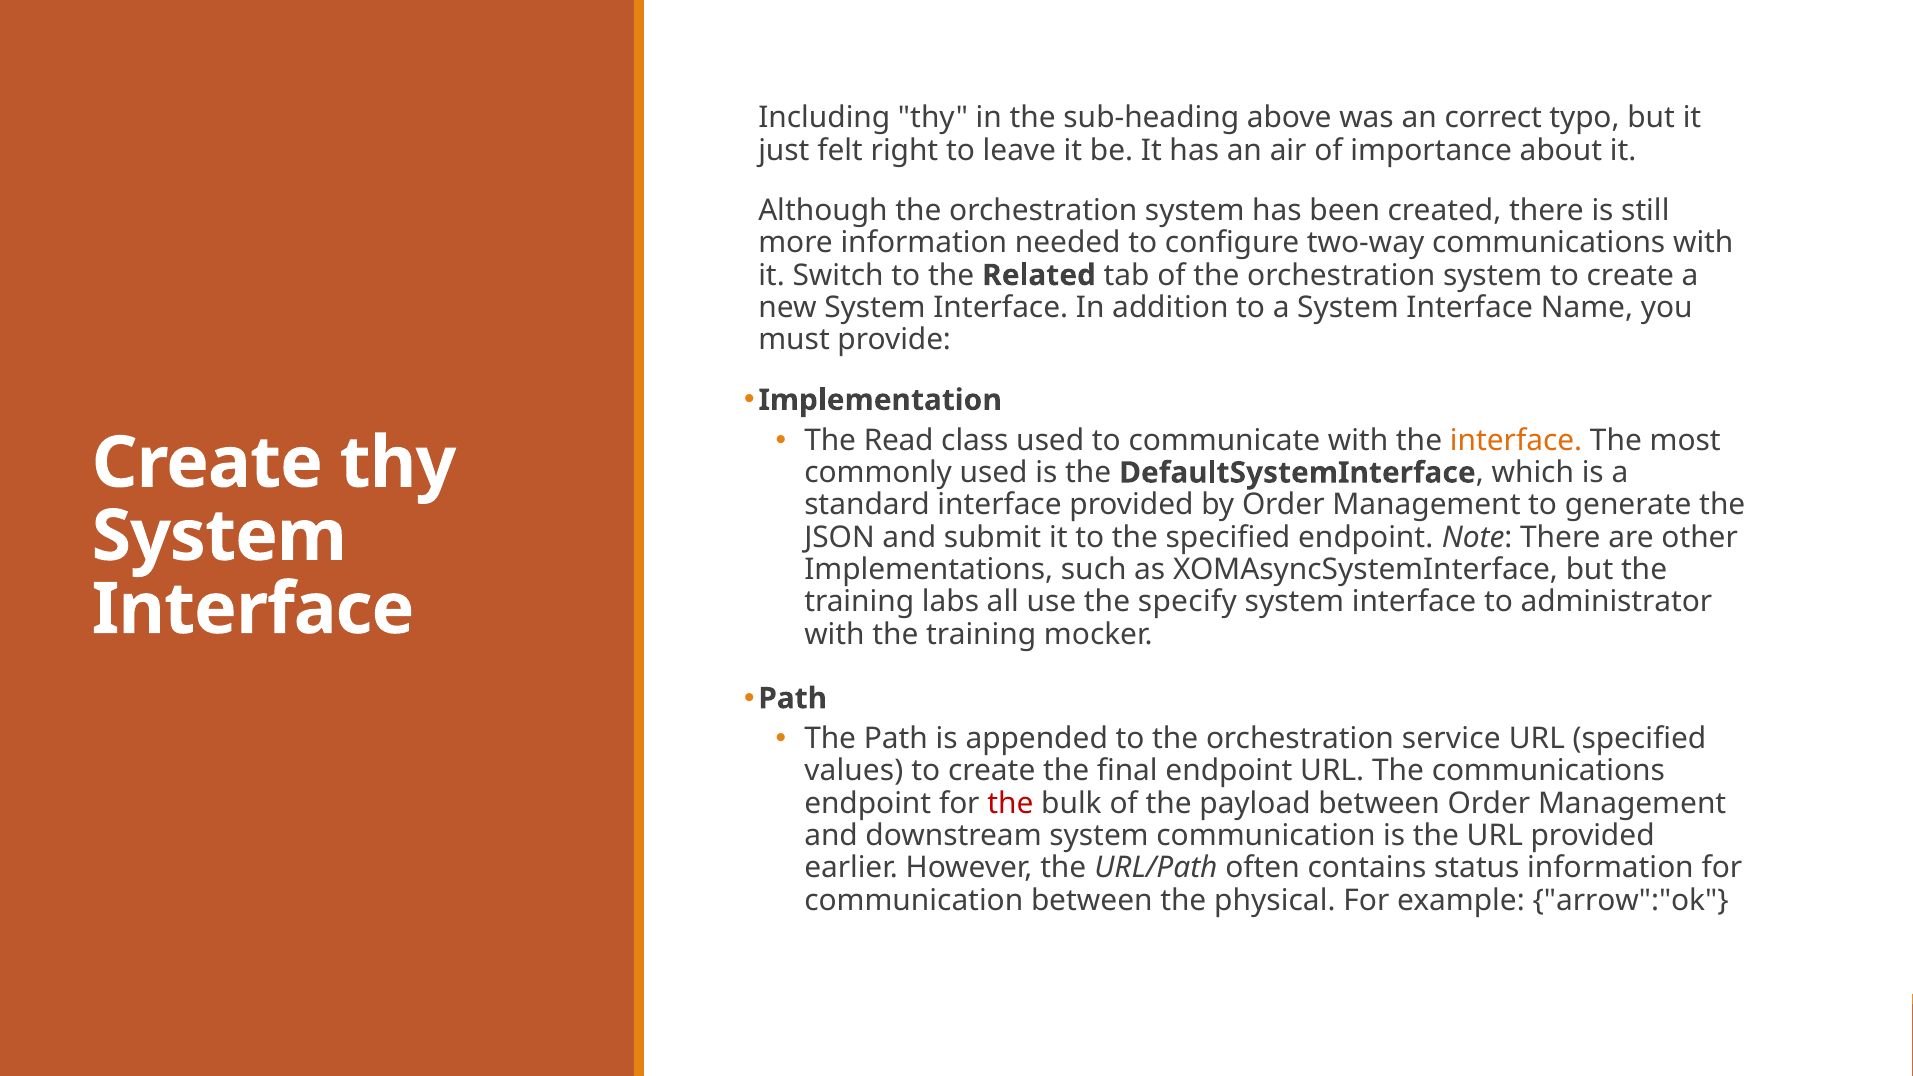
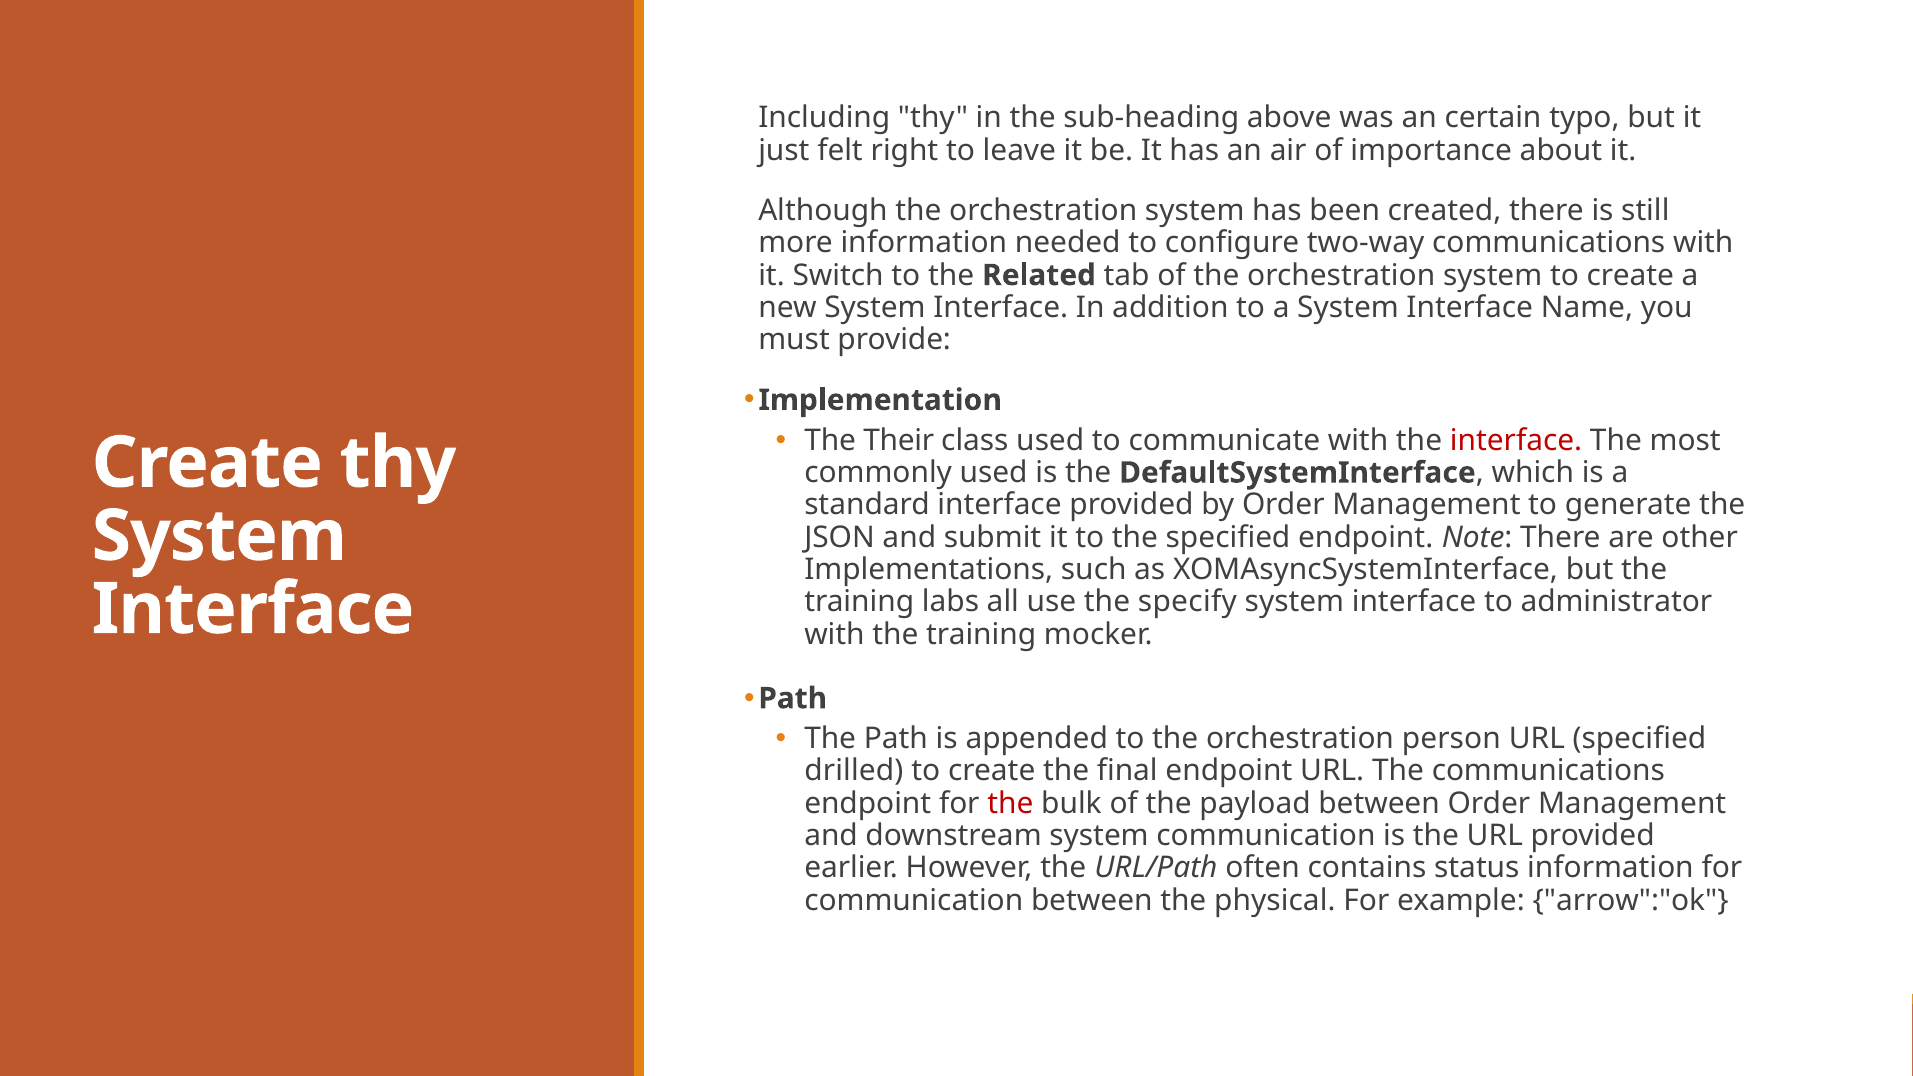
correct: correct -> certain
Read: Read -> Their
interface at (1516, 440) colour: orange -> red
service: service -> person
values: values -> drilled
